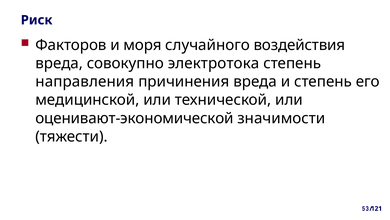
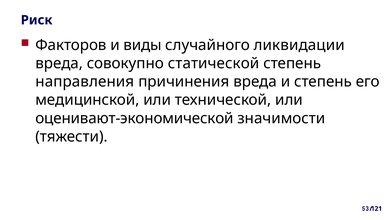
моря: моря -> виды
воздействия: воздействия -> ликвидации
электротока: электротока -> статической
